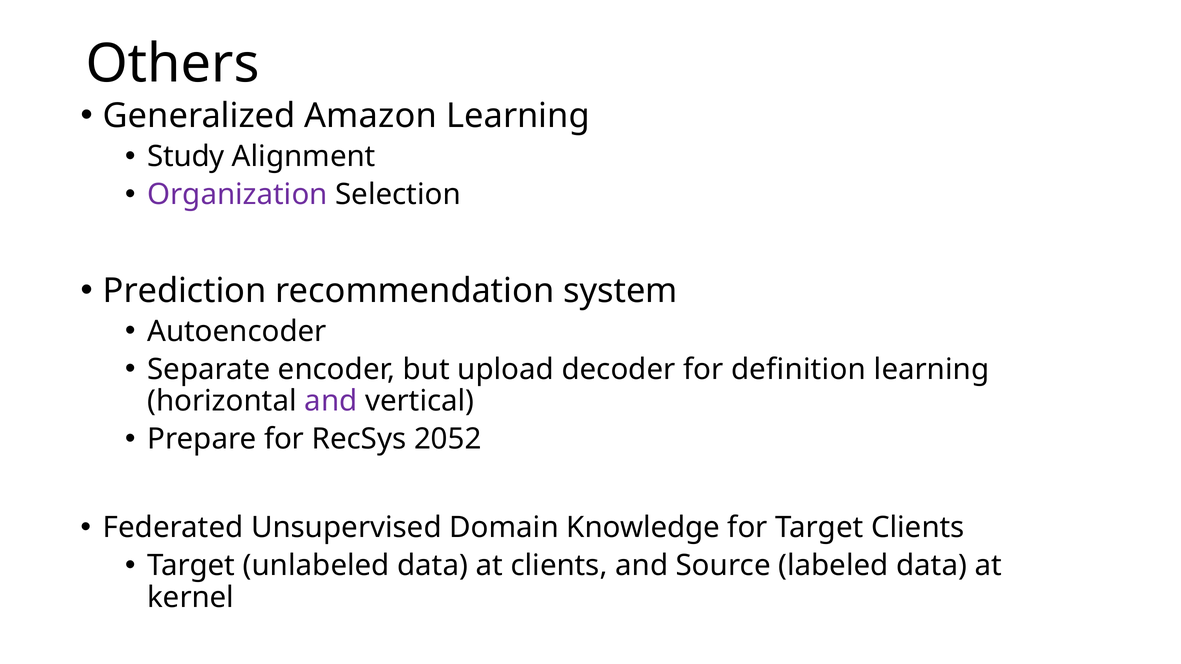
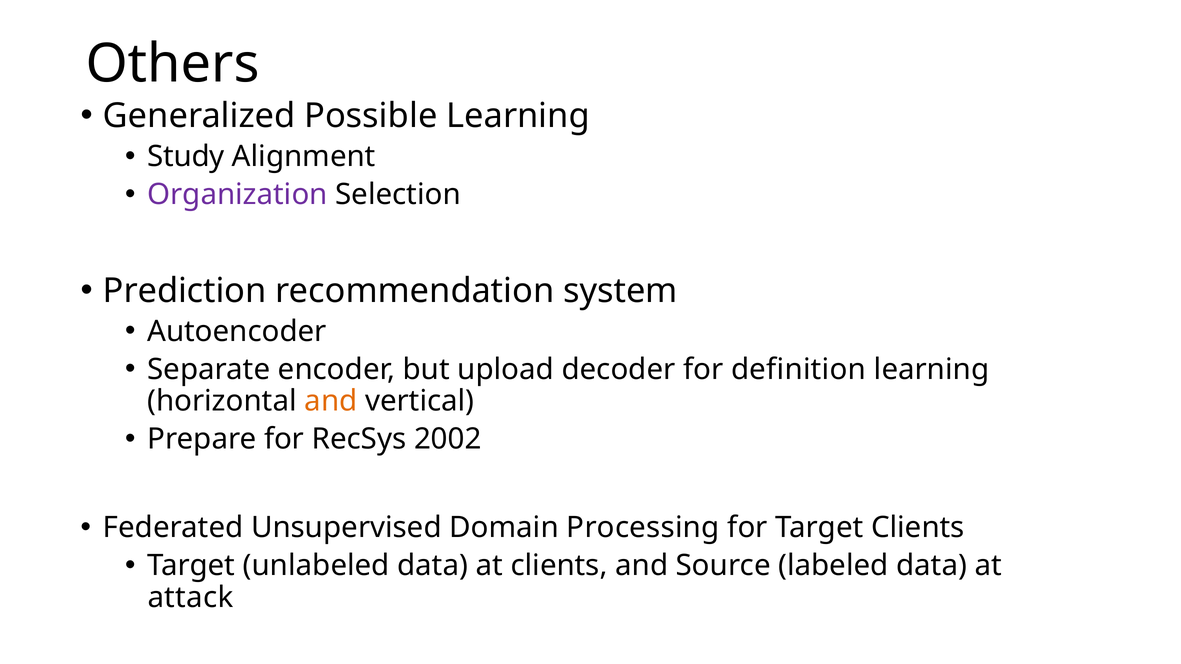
Amazon: Amazon -> Possible
and at (331, 401) colour: purple -> orange
2052: 2052 -> 2002
Knowledge: Knowledge -> Processing
kernel: kernel -> attack
